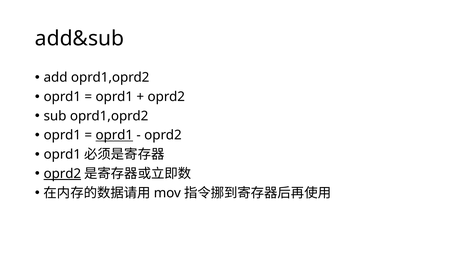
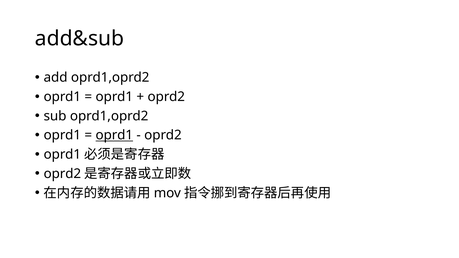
oprd2 at (62, 174) underline: present -> none
